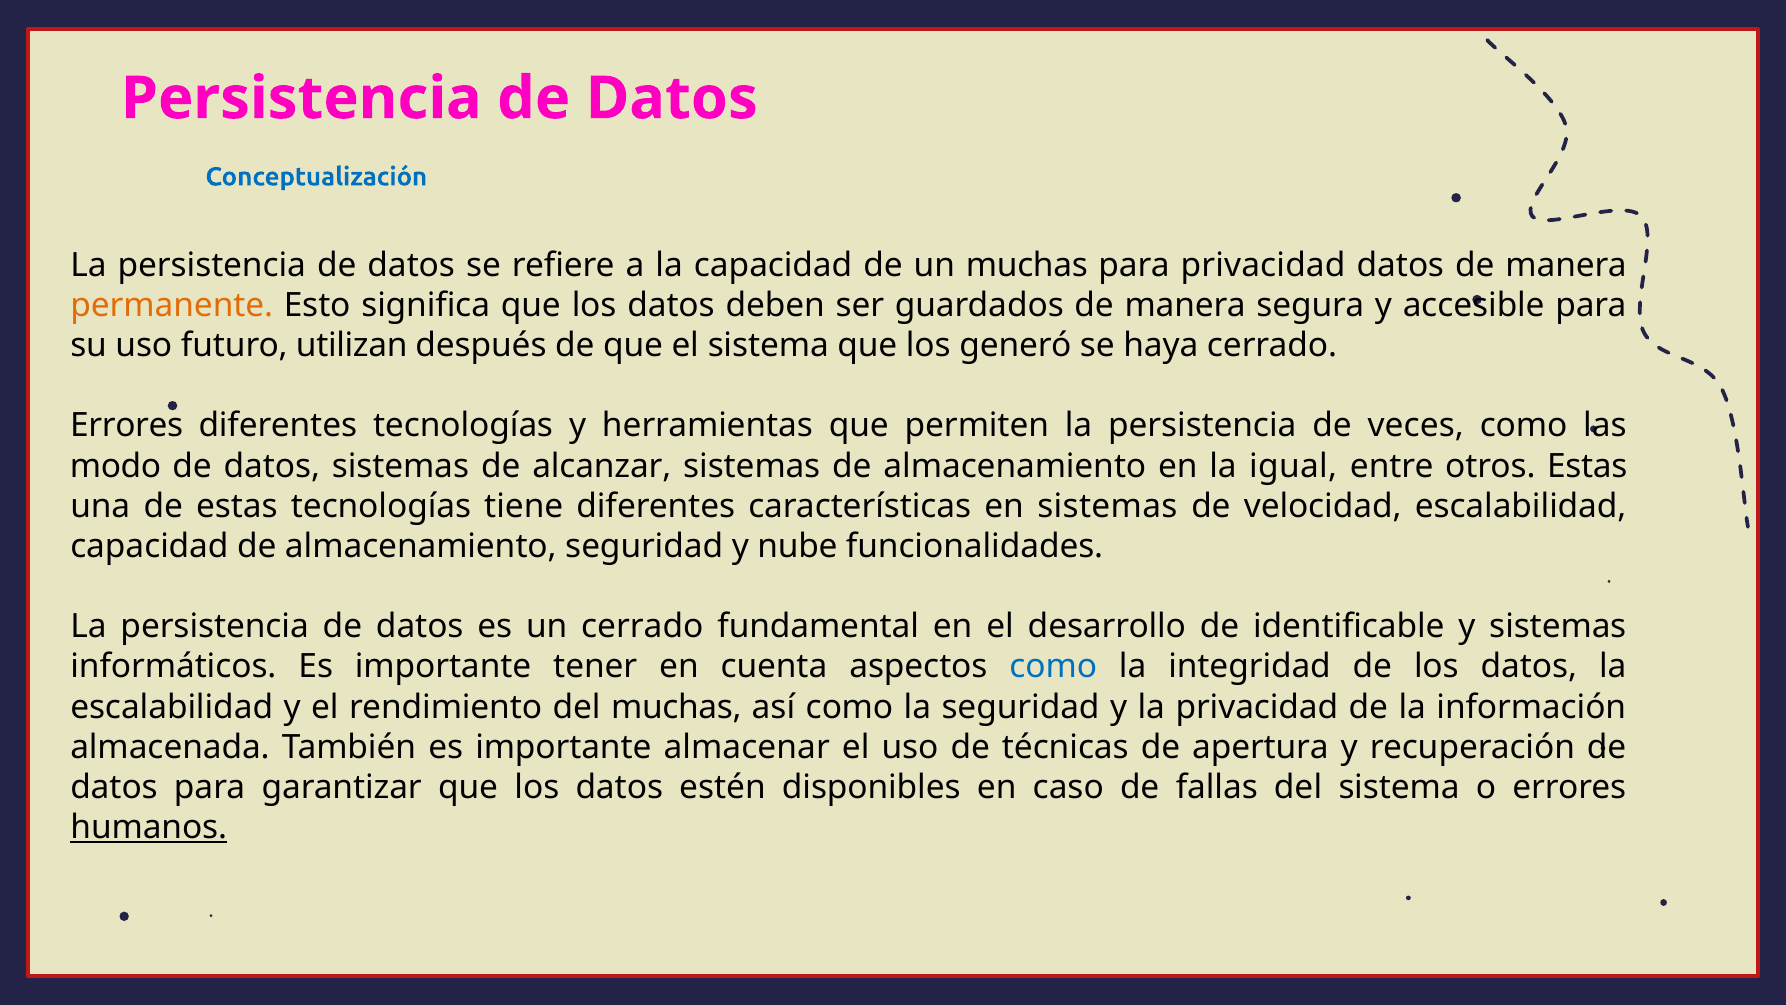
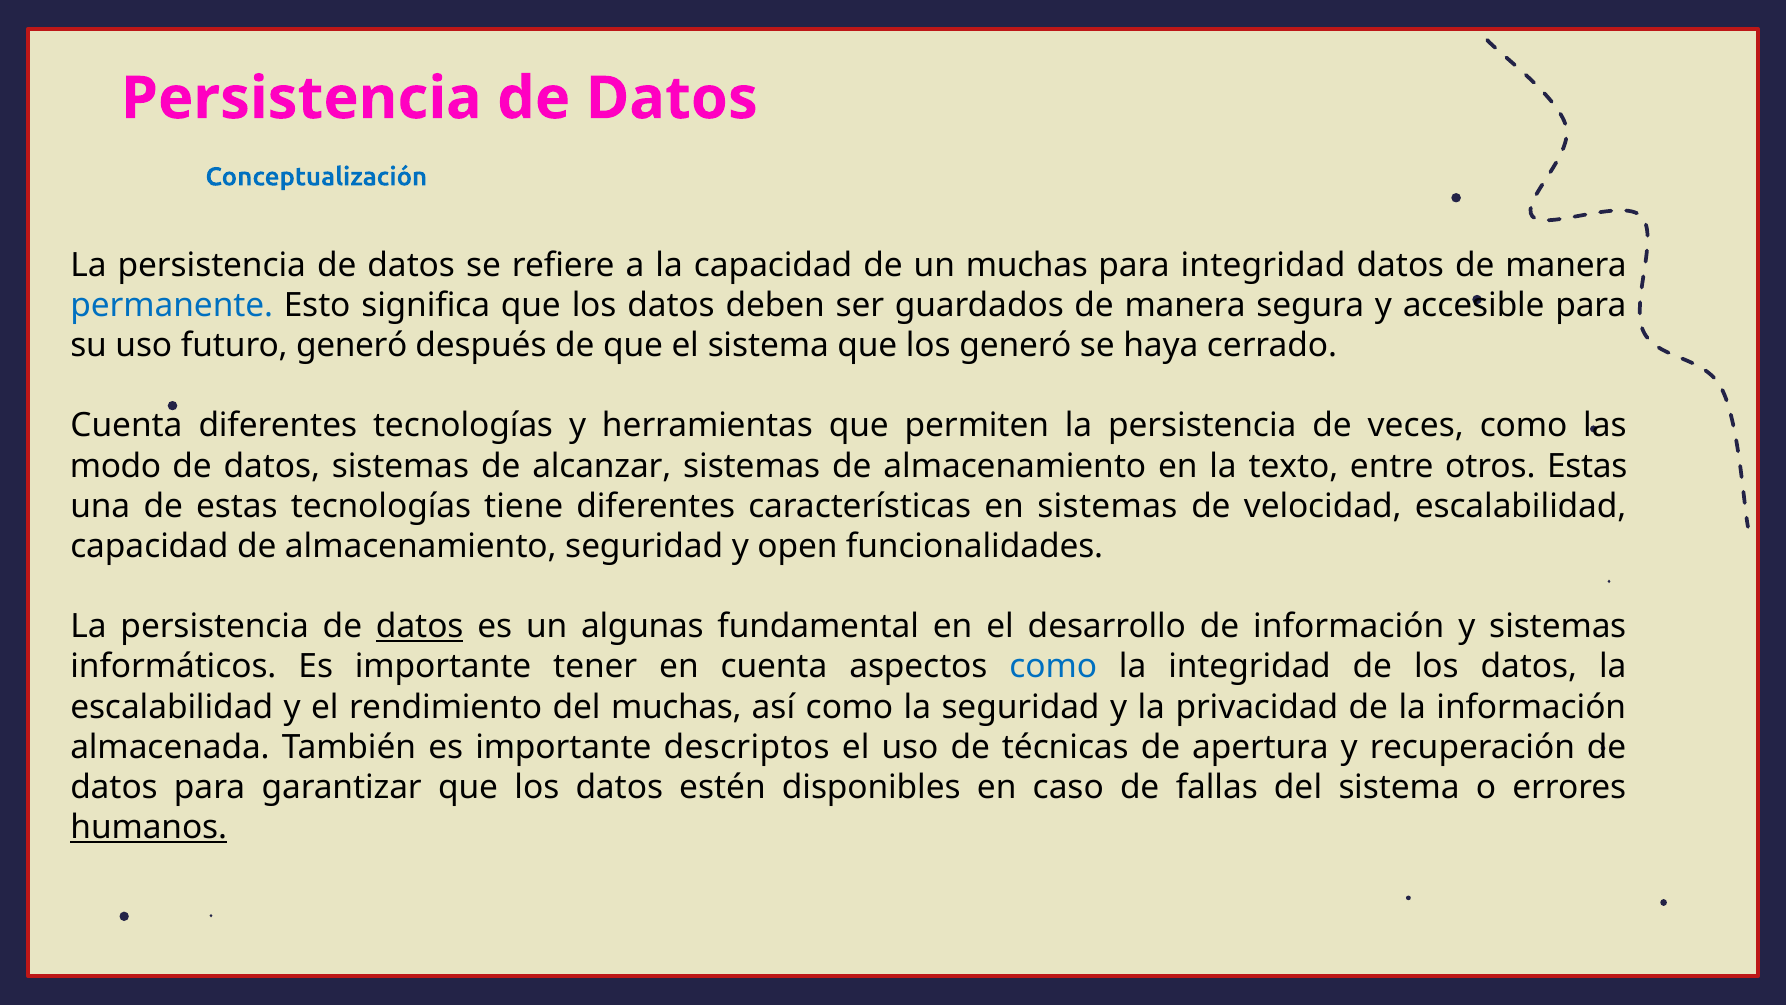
para privacidad: privacidad -> integridad
permanente colour: orange -> blue
futuro utilizan: utilizan -> generó
Errores at (127, 426): Errores -> Cuenta
igual: igual -> texto
nube: nube -> open
datos at (420, 627) underline: none -> present
un cerrado: cerrado -> algunas
de identificable: identificable -> información
almacenar: almacenar -> descriptos
